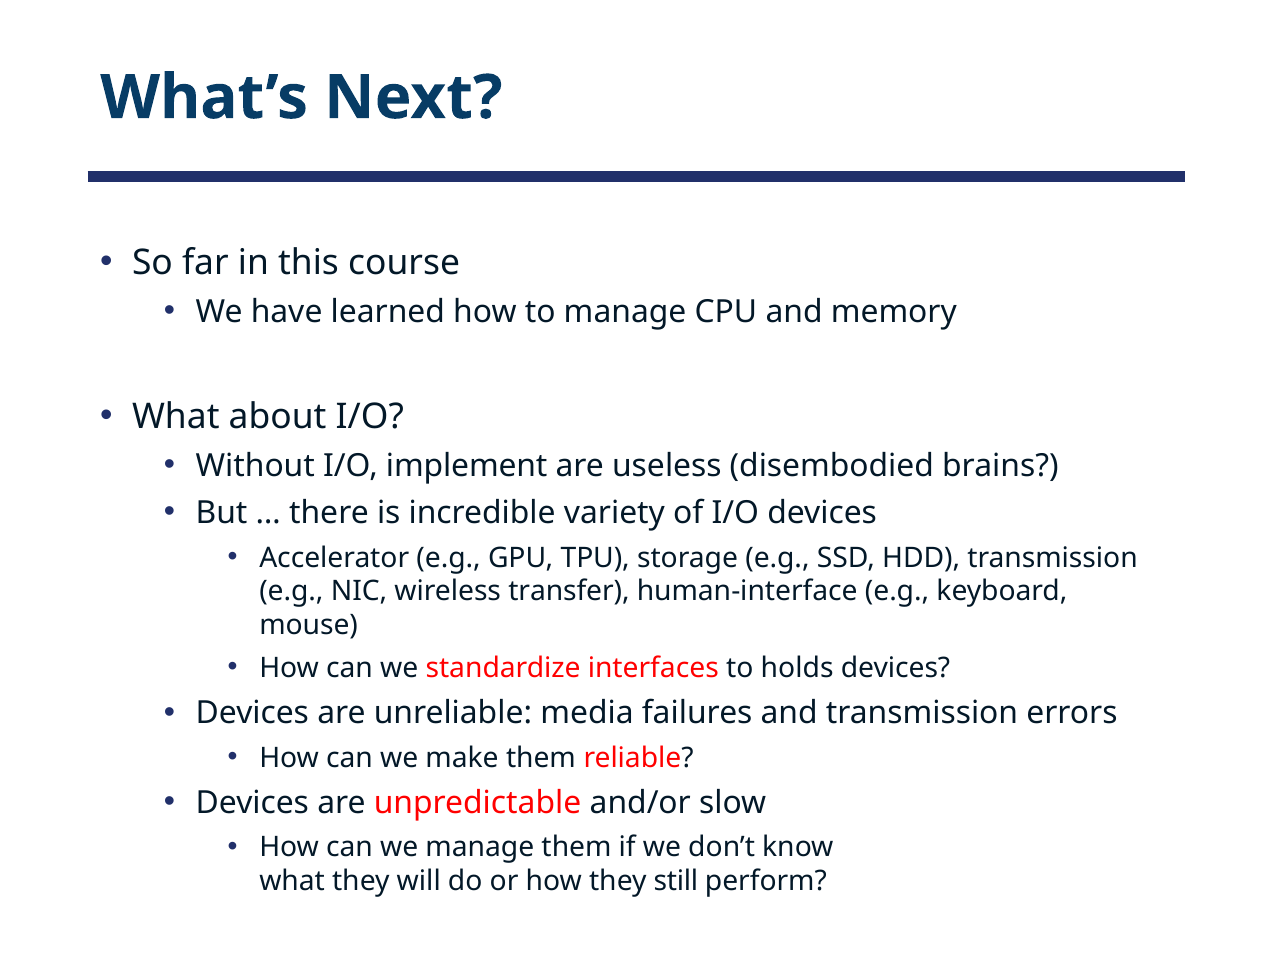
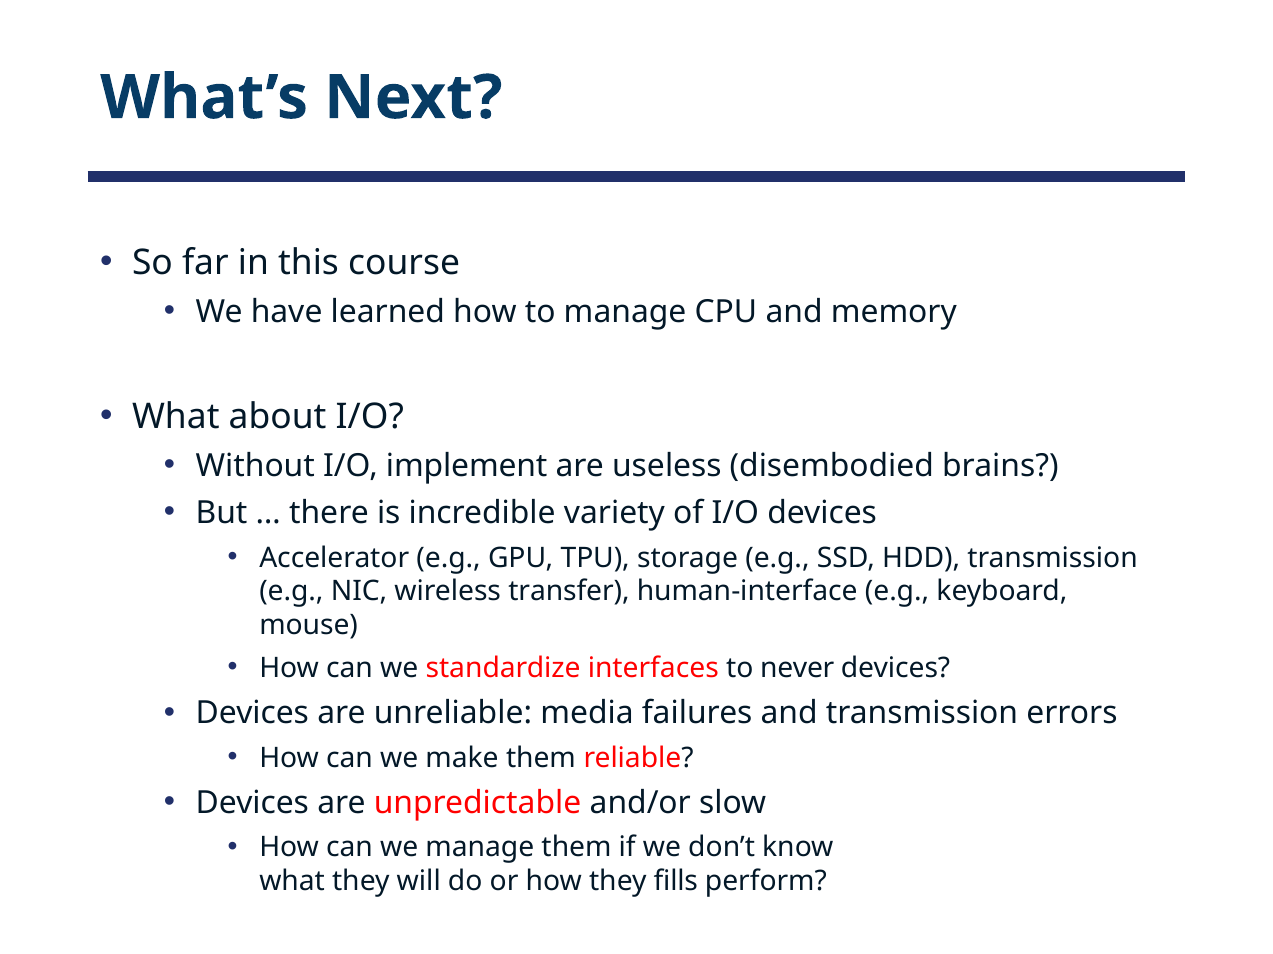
holds: holds -> never
still: still -> fills
